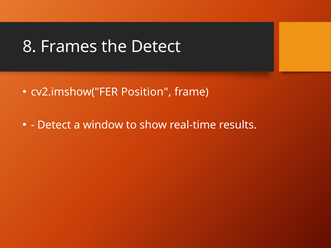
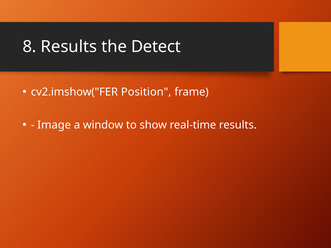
8 Frames: Frames -> Results
Detect at (54, 125): Detect -> Image
